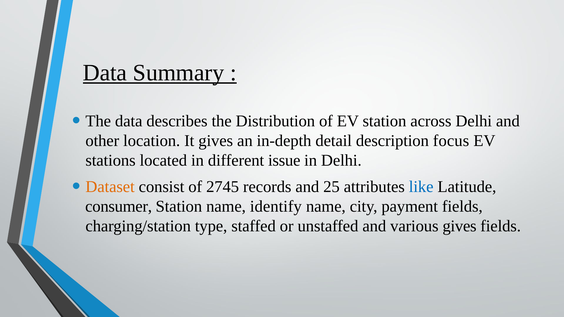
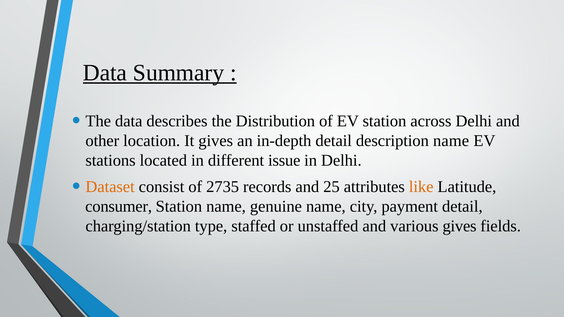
description focus: focus -> name
2745: 2745 -> 2735
like colour: blue -> orange
identify: identify -> genuine
payment fields: fields -> detail
